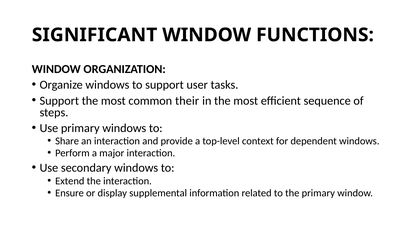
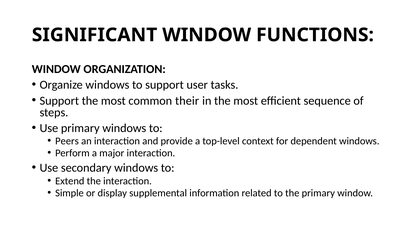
Share: Share -> Peers
Ensure: Ensure -> Simple
